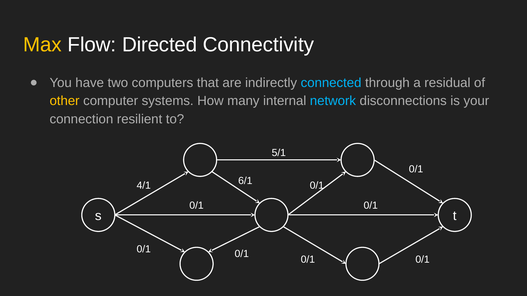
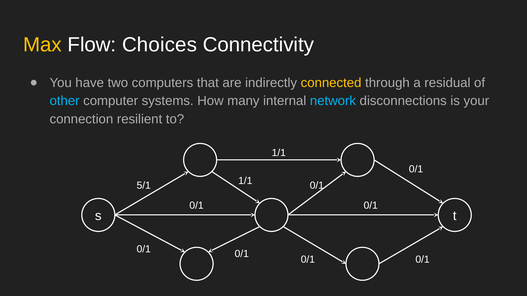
Directed: Directed -> Choices
connected colour: light blue -> yellow
other colour: yellow -> light blue
5/1 at (279, 153): 5/1 -> 1/1
6/1 at (245, 181): 6/1 -> 1/1
4/1: 4/1 -> 5/1
